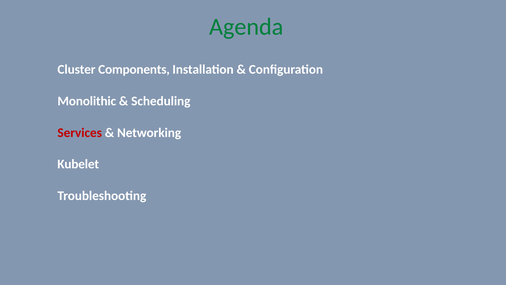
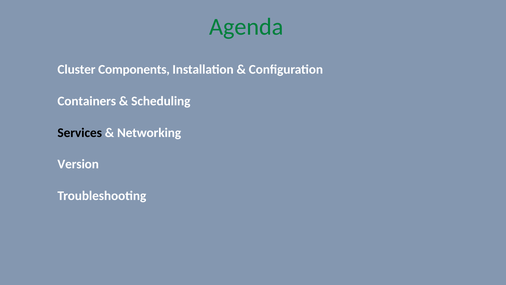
Monolithic: Monolithic -> Containers
Services colour: red -> black
Kubelet: Kubelet -> Version
